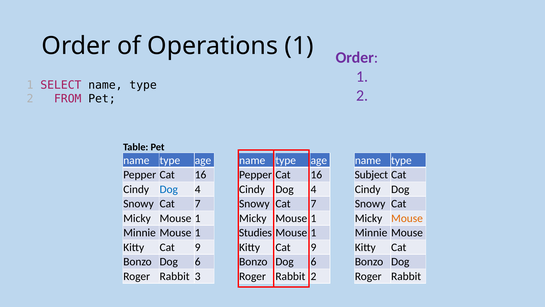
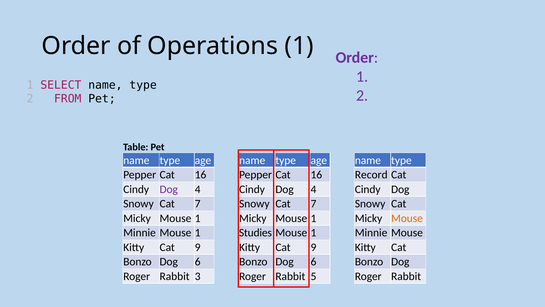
Subject: Subject -> Record
Dog at (169, 189) colour: blue -> purple
Rabbit 2: 2 -> 5
